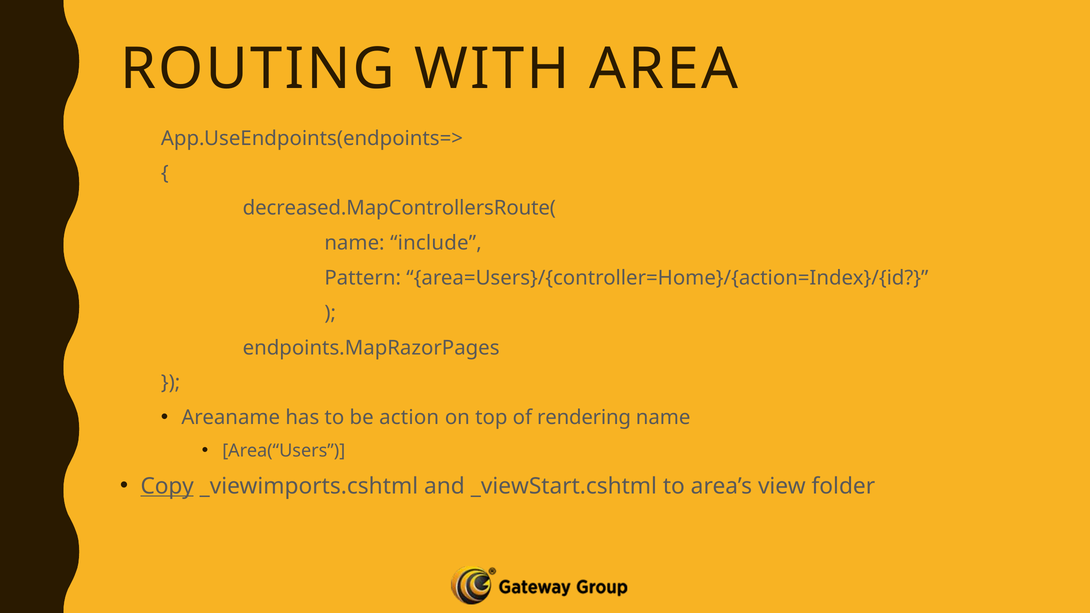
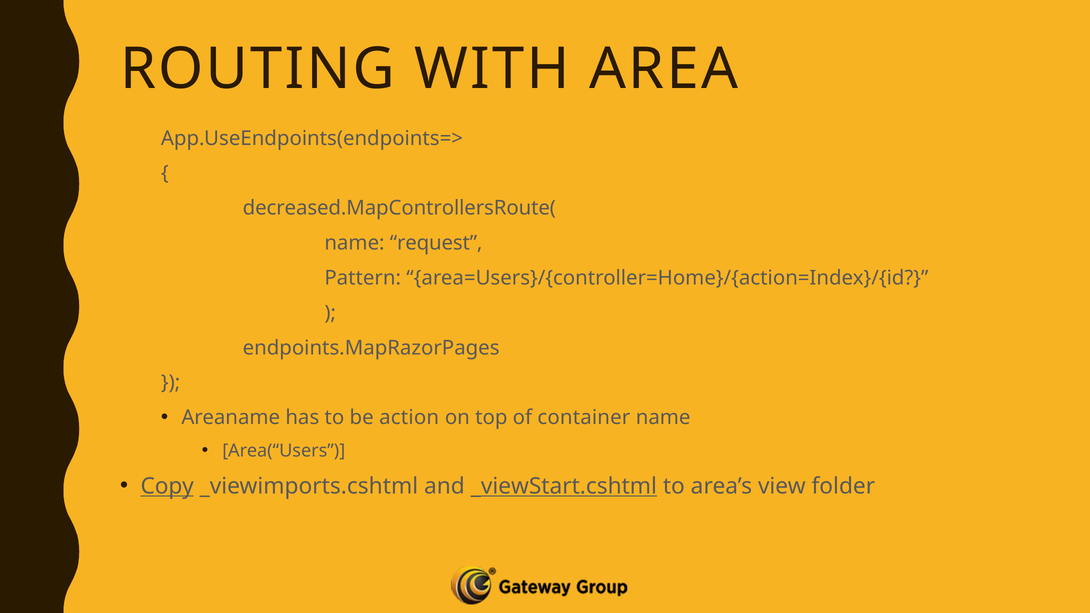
include: include -> request
rendering: rendering -> container
_viewStart.cshtml underline: none -> present
